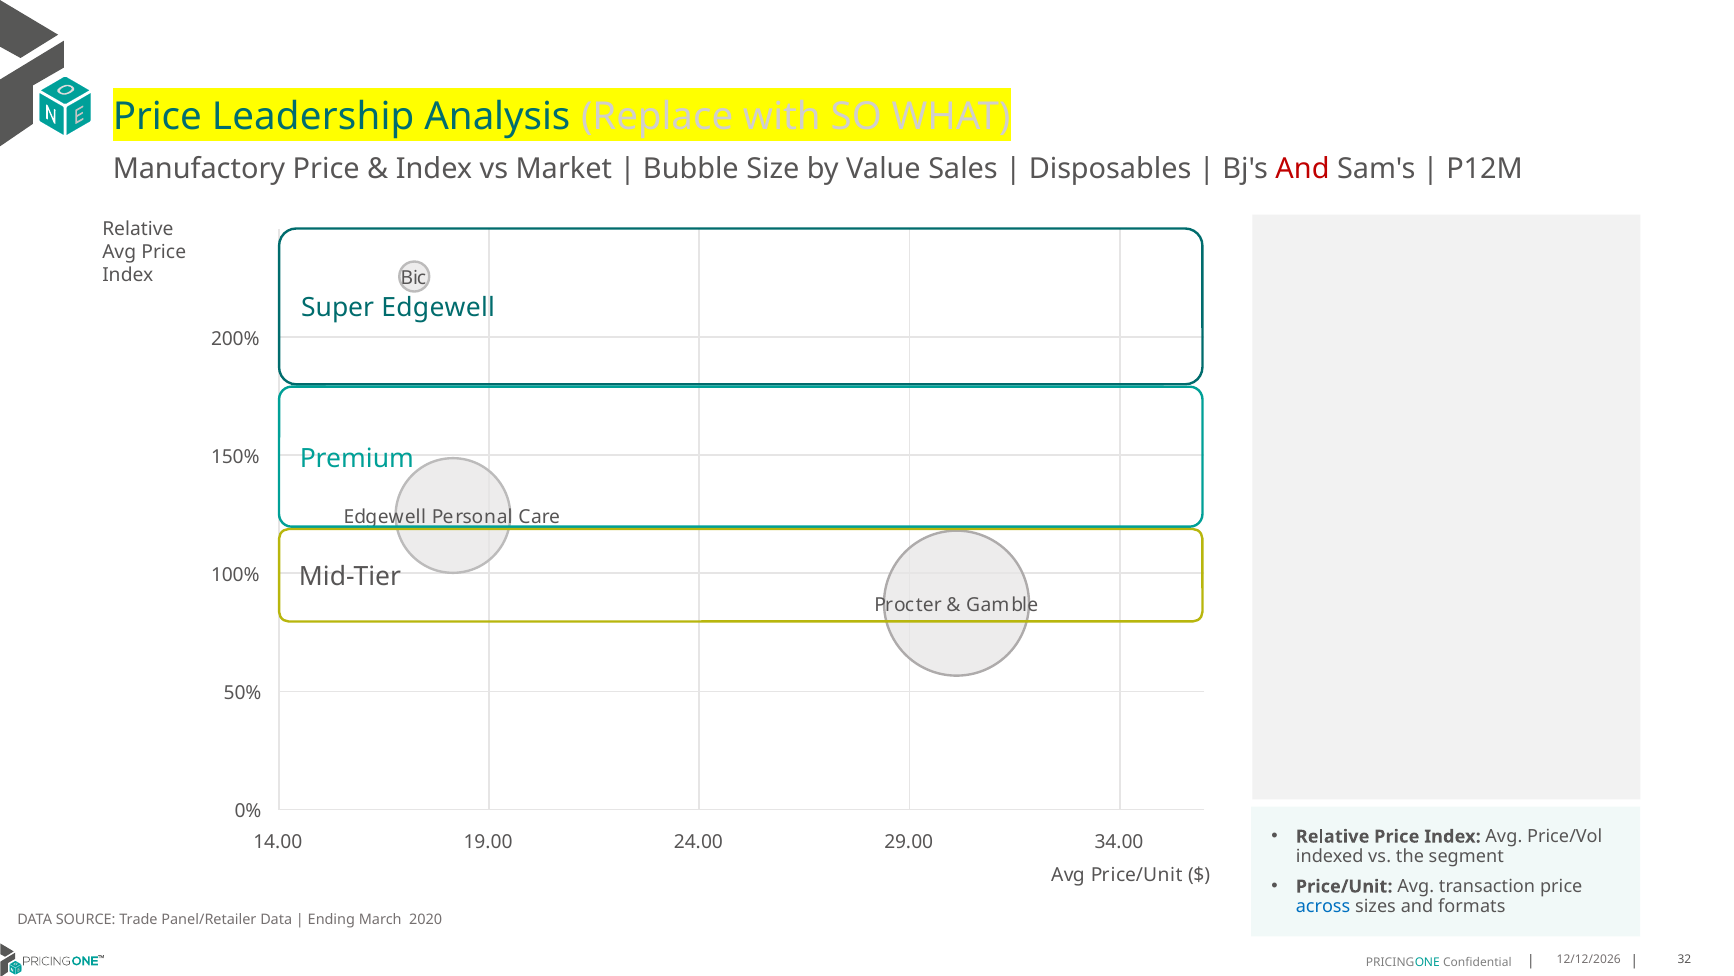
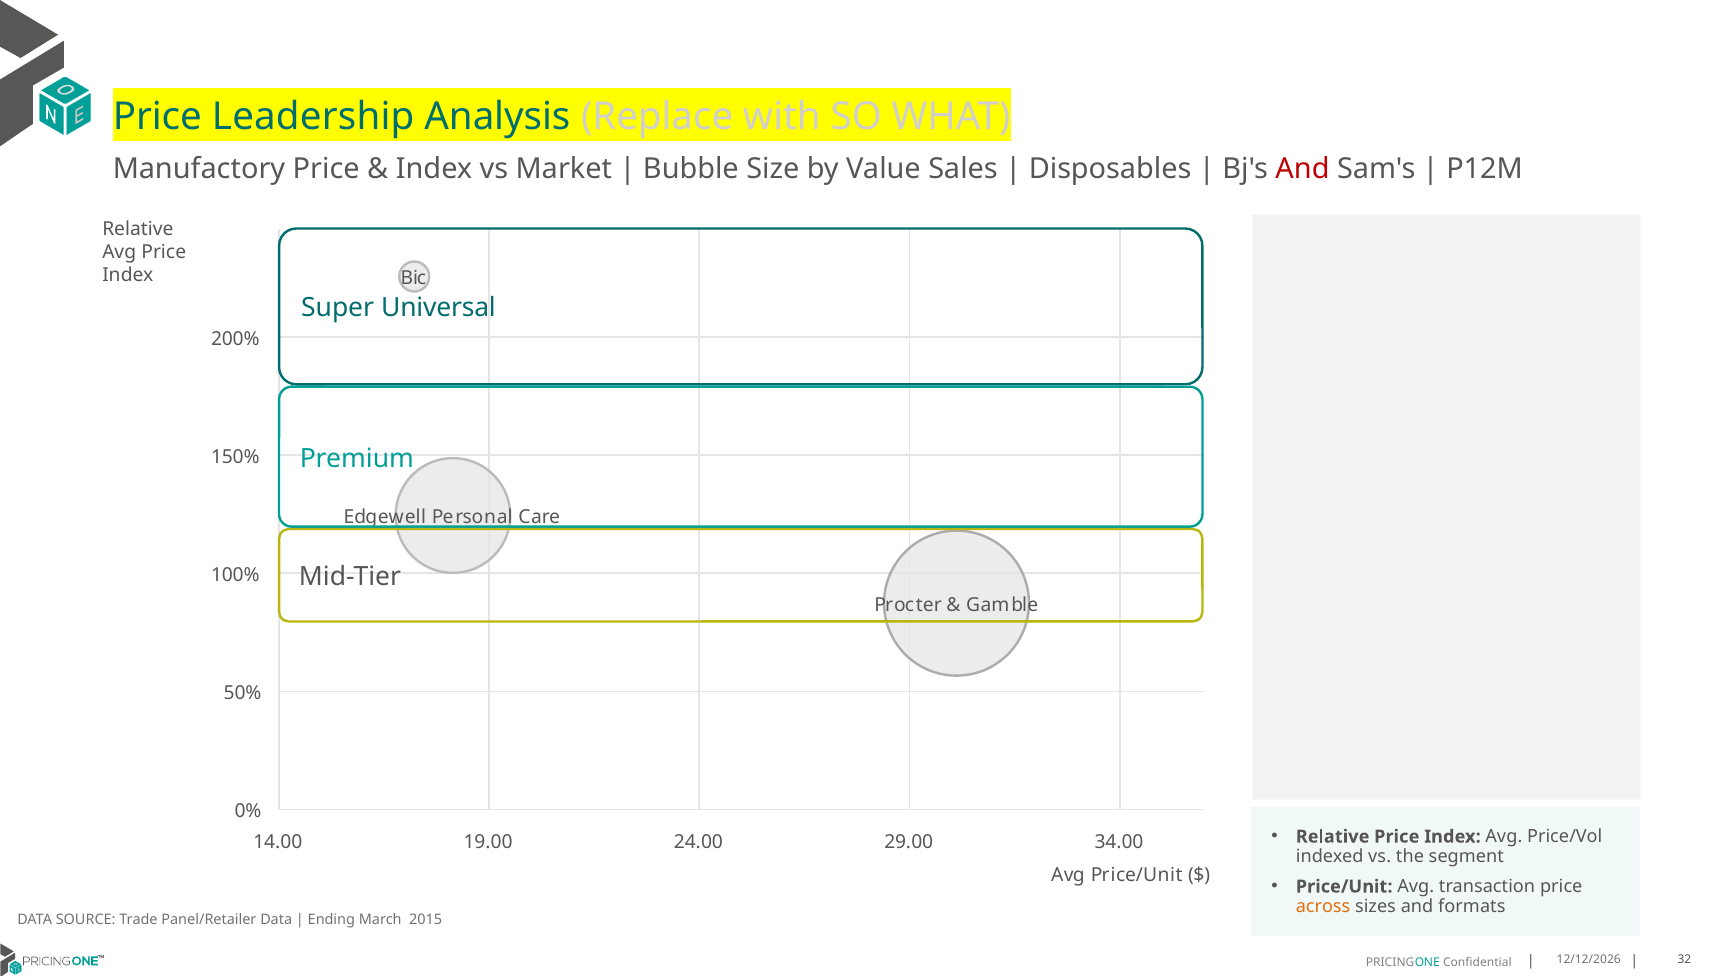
Super Edgewell: Edgewell -> Universal
across colour: blue -> orange
2020: 2020 -> 2015
